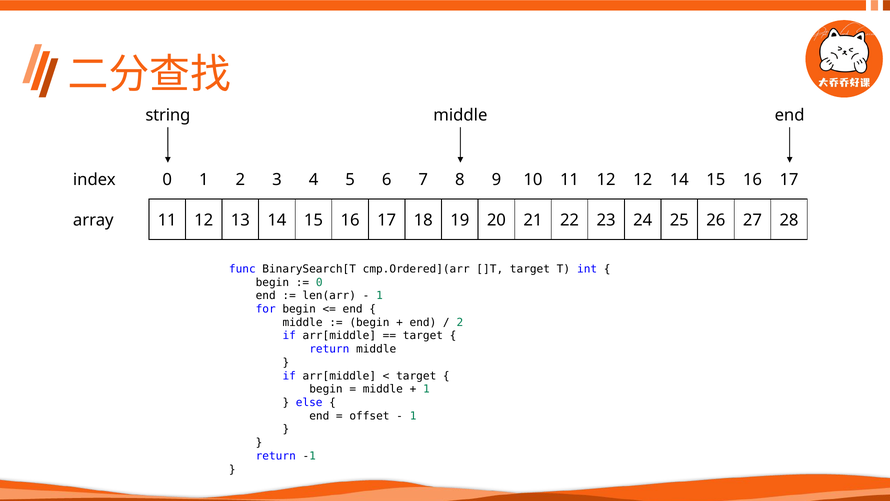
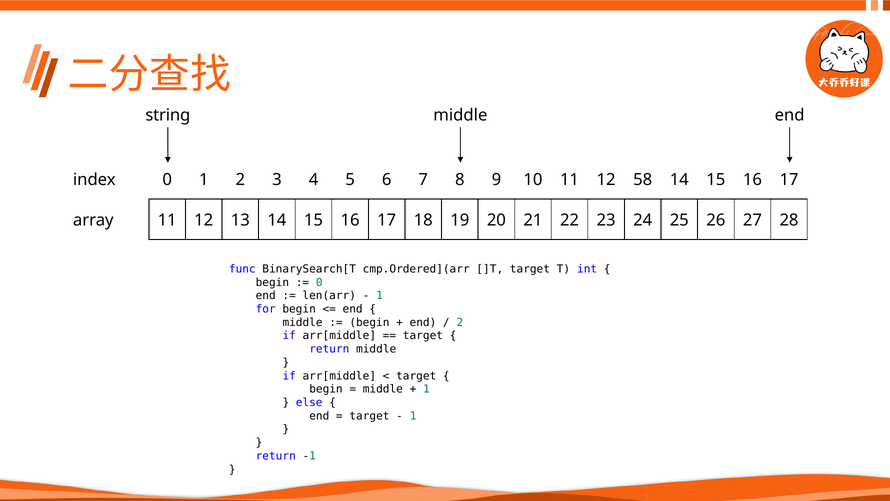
12 12: 12 -> 58
offset at (369, 416): offset -> target
